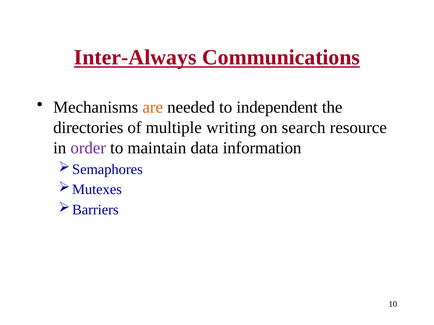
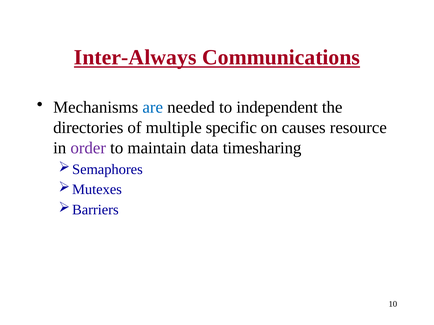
are colour: orange -> blue
writing: writing -> specific
search: search -> causes
information: information -> timesharing
